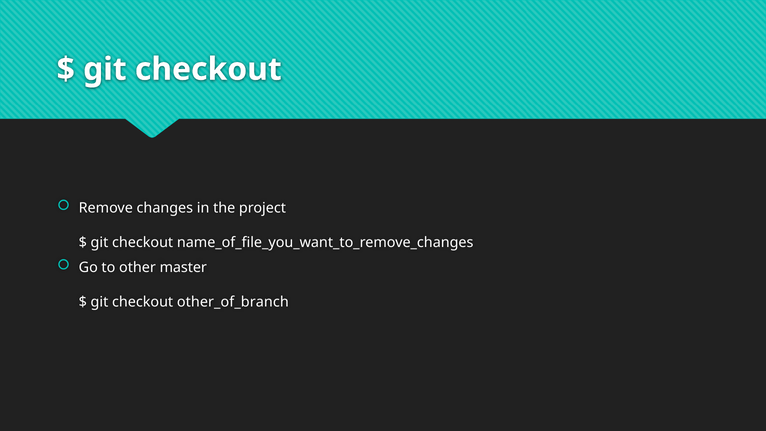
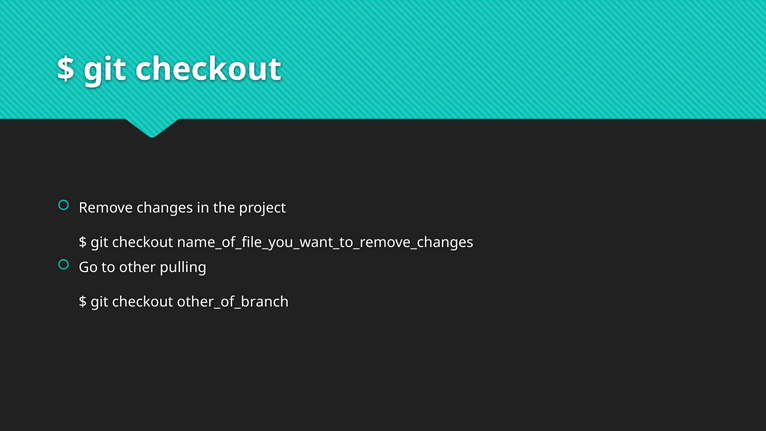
master: master -> pulling
